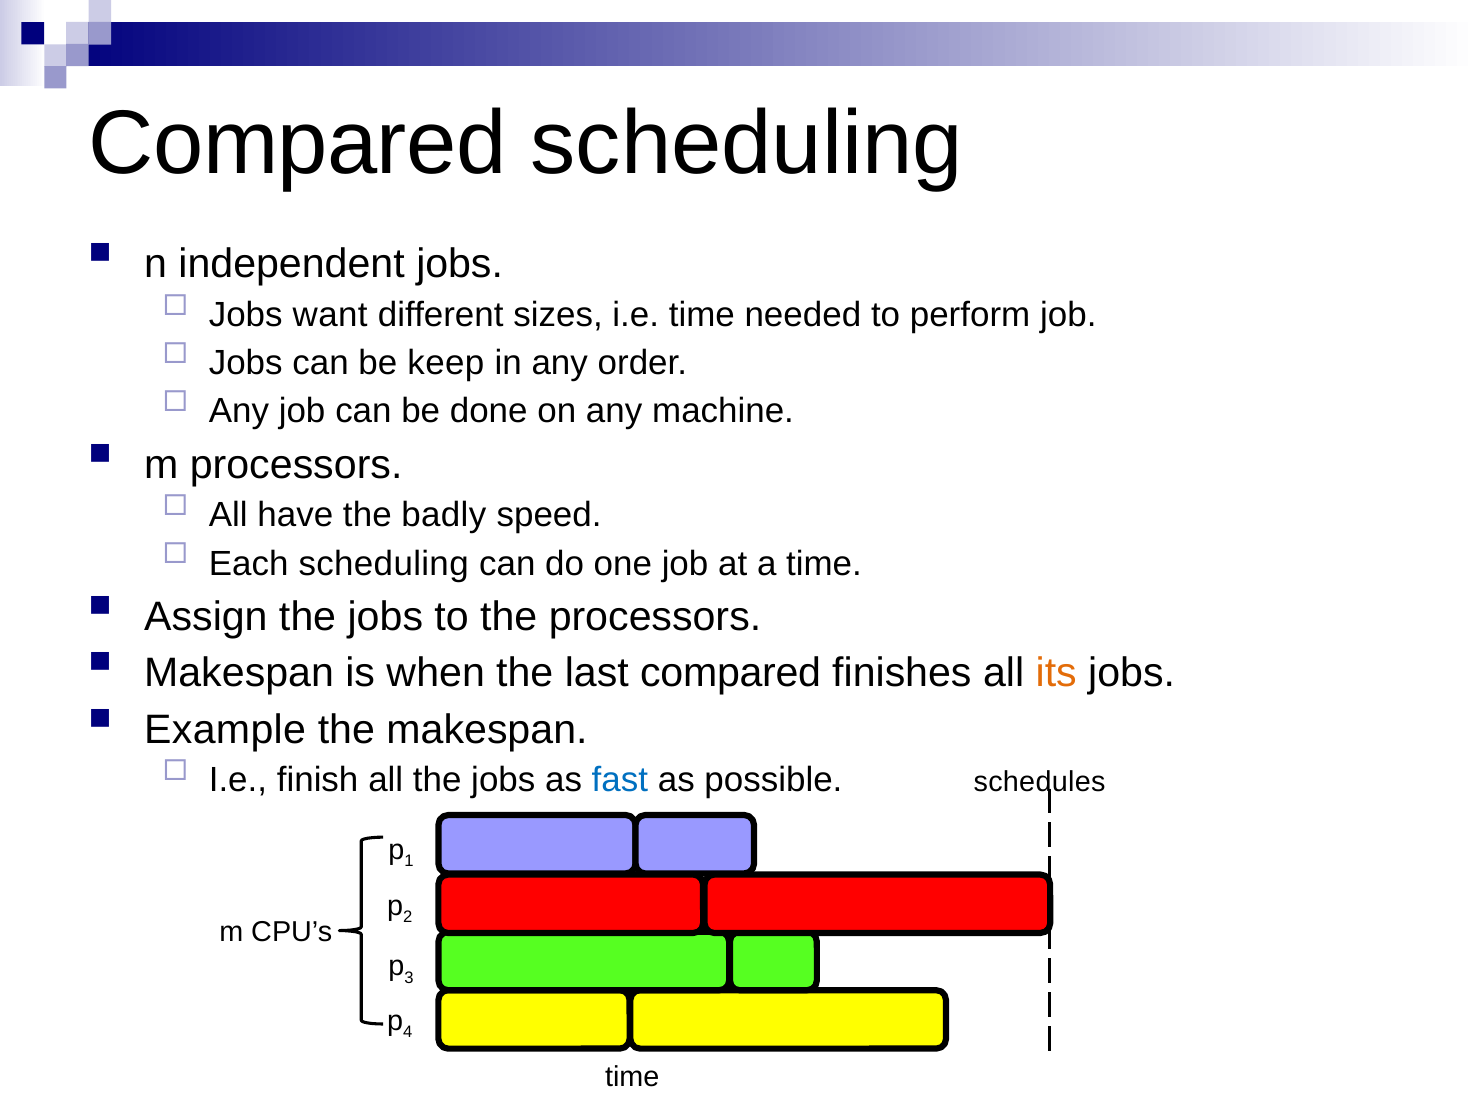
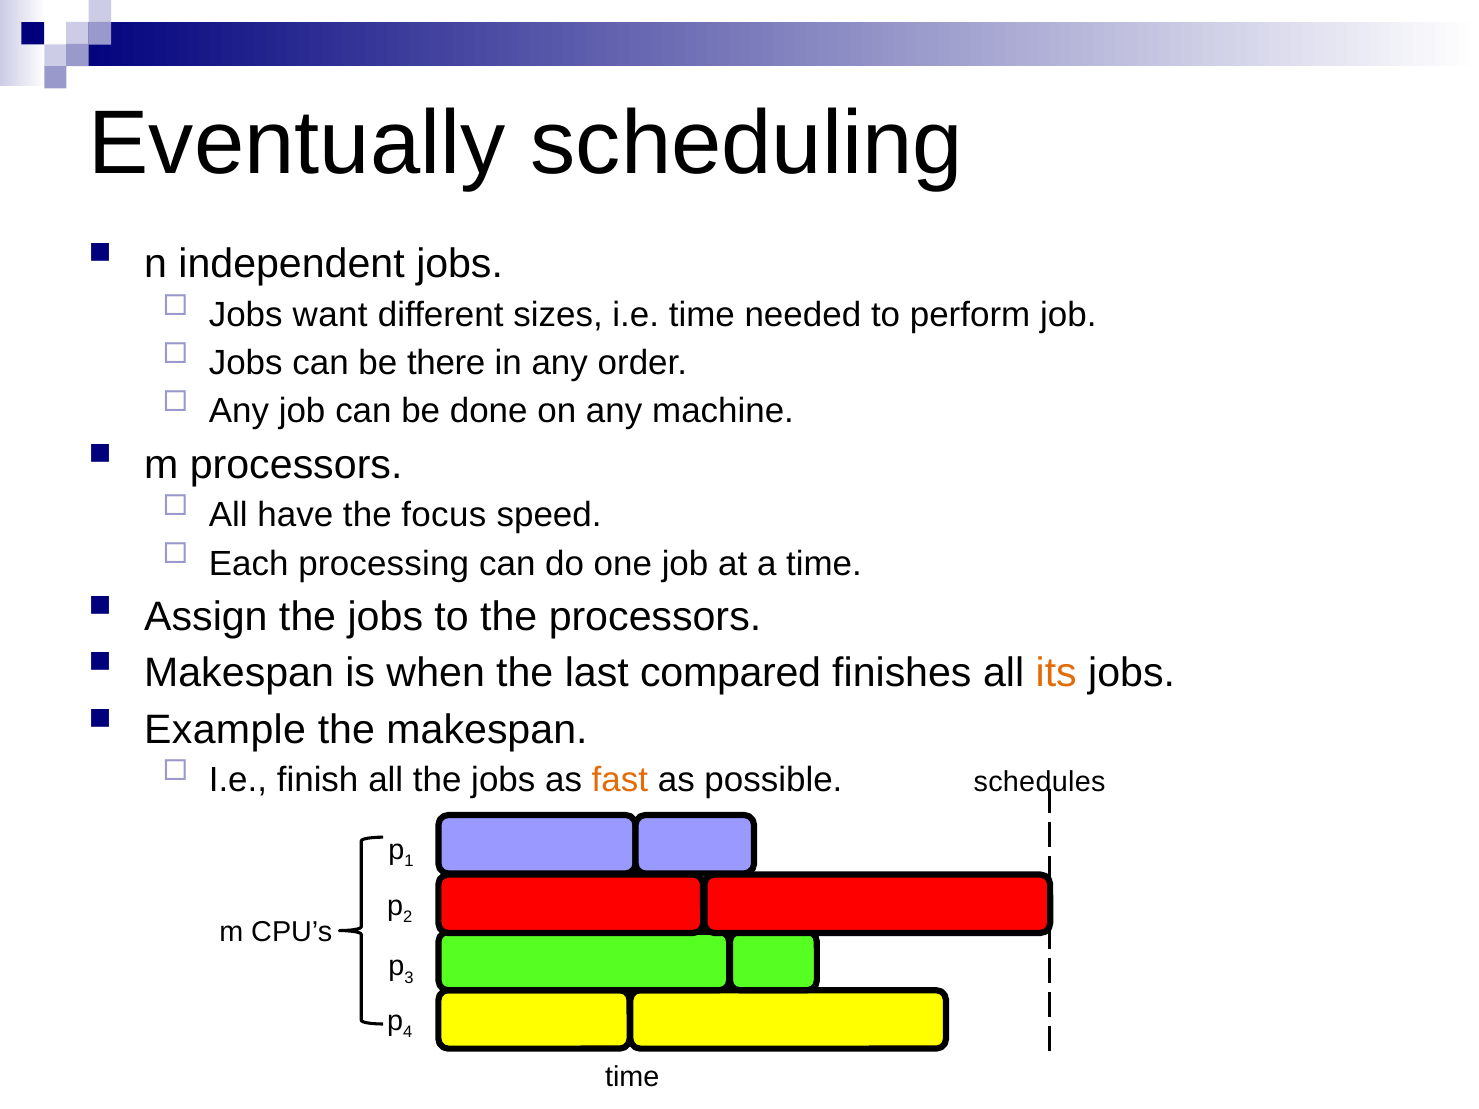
Compared at (298, 144): Compared -> Eventually
keep: keep -> there
badly: badly -> focus
Each scheduling: scheduling -> processing
fast colour: blue -> orange
